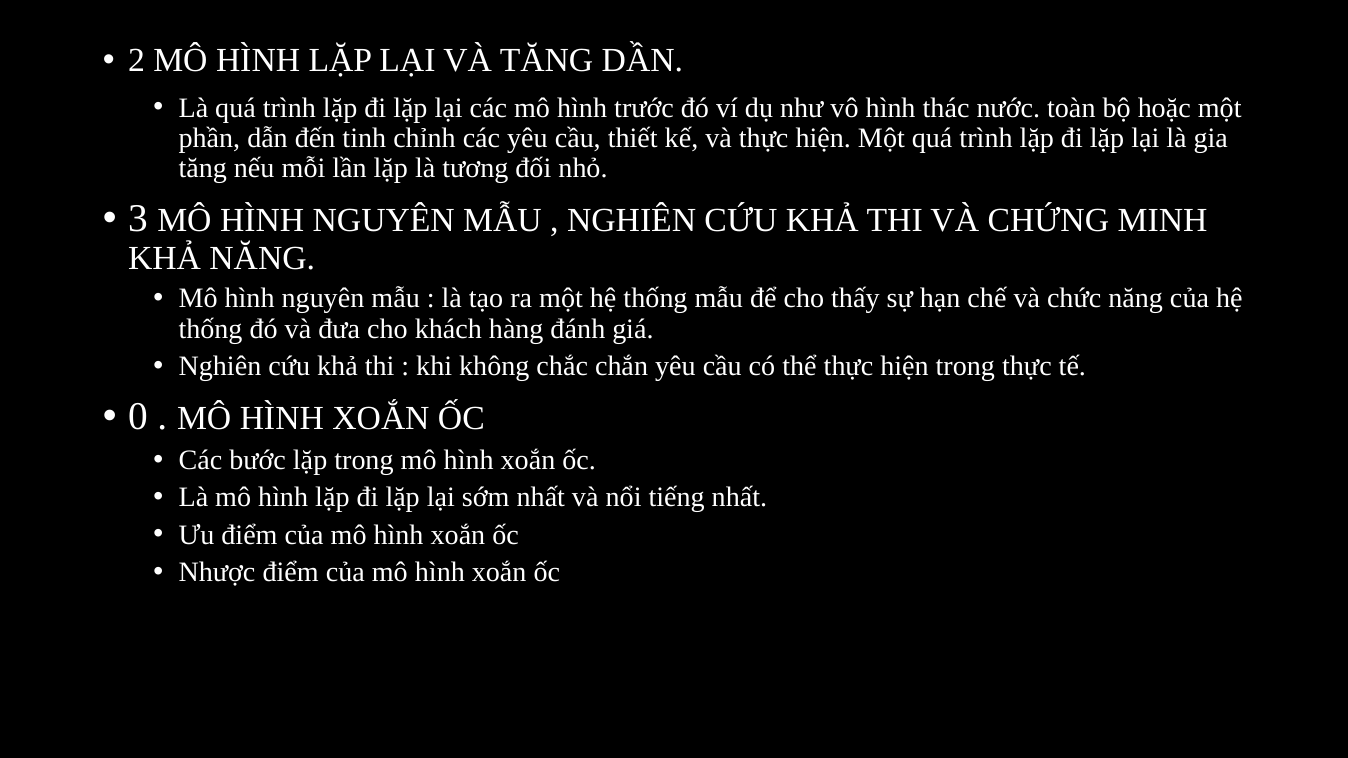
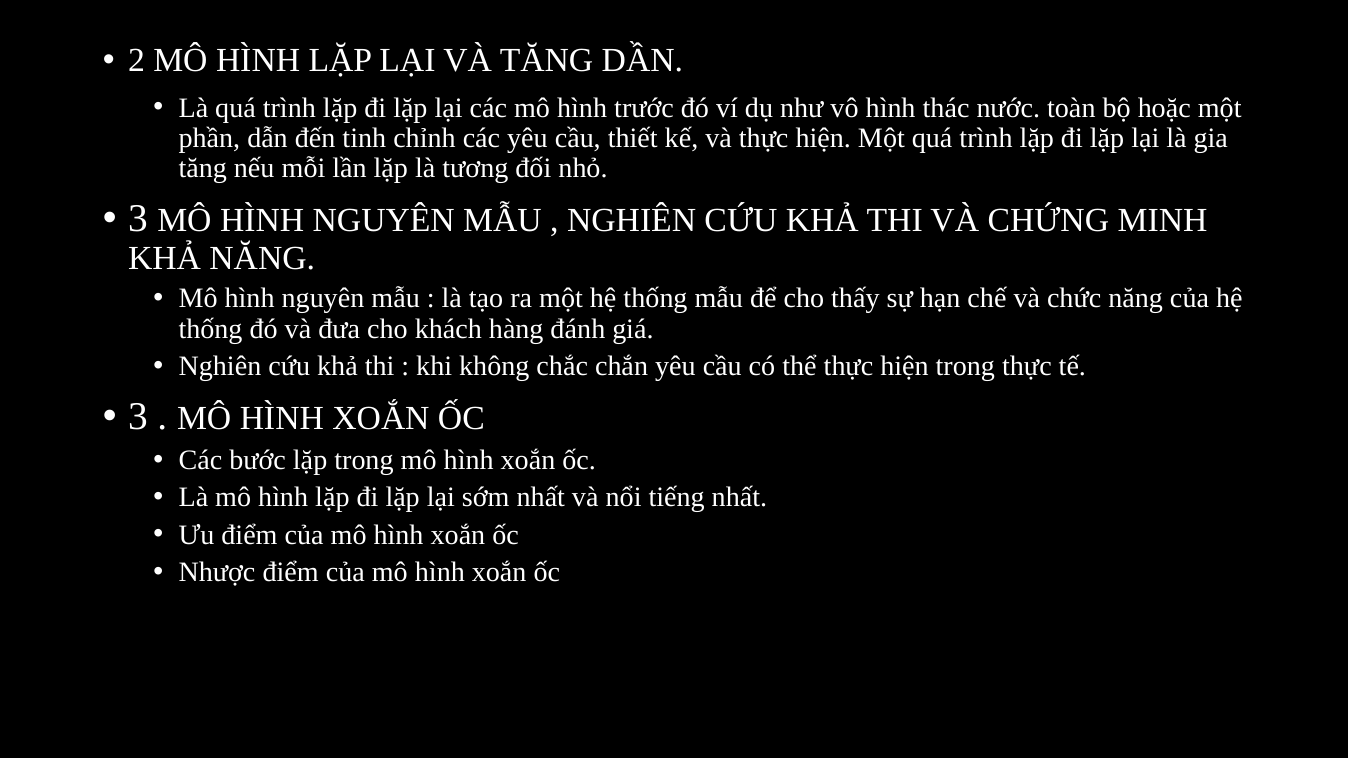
0 at (138, 417): 0 -> 3
